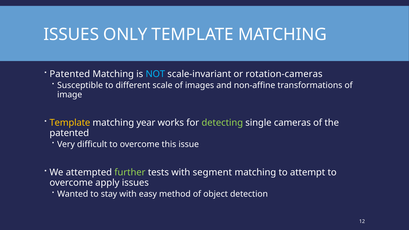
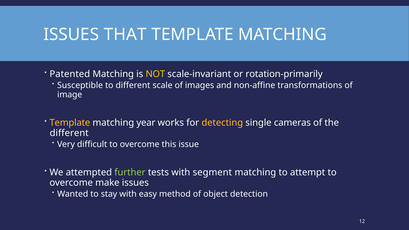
ONLY: ONLY -> THAT
NOT colour: light blue -> yellow
rotation-cameras: rotation-cameras -> rotation-primarily
detecting colour: light green -> yellow
patented at (69, 133): patented -> different
apply: apply -> make
